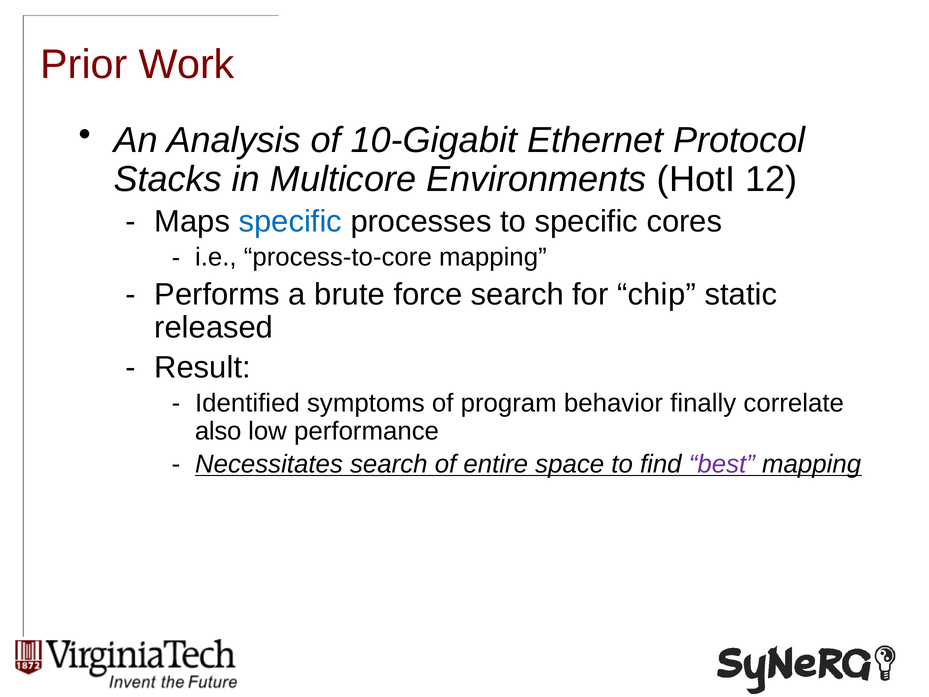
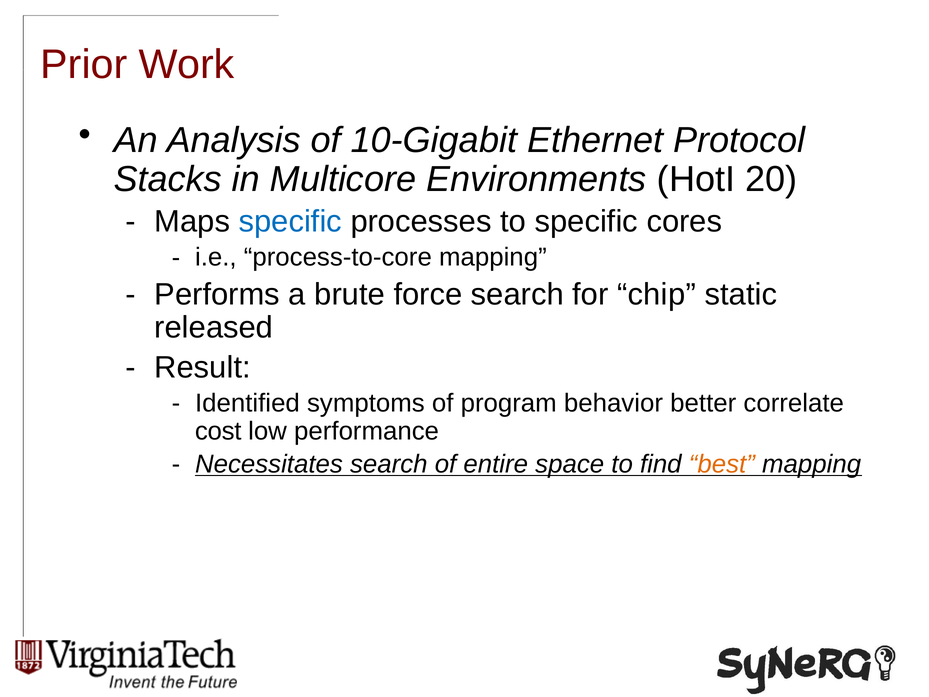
12: 12 -> 20
finally: finally -> better
also: also -> cost
best colour: purple -> orange
